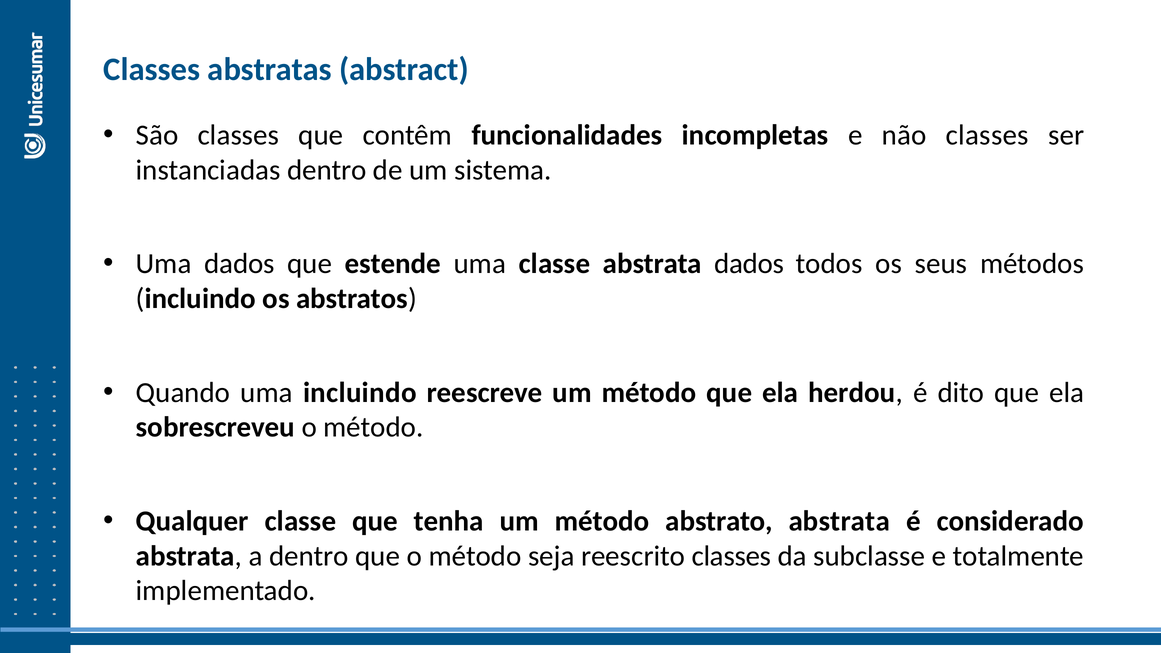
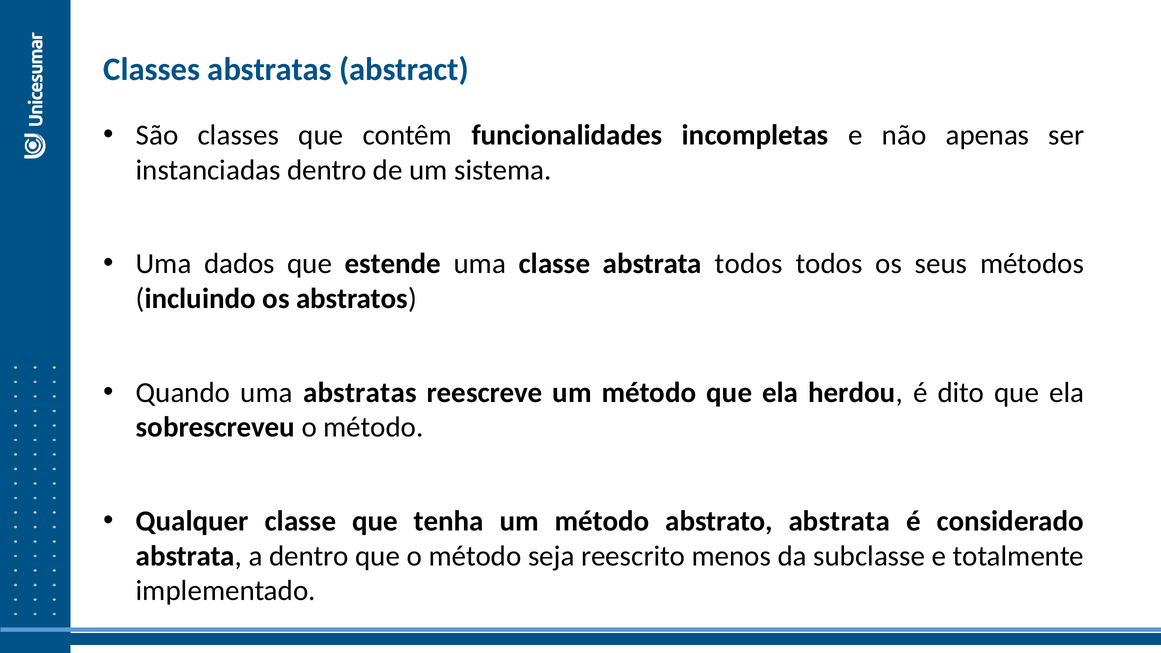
não classes: classes -> apenas
abstrata dados: dados -> todos
uma incluindo: incluindo -> abstratas
reescrito classes: classes -> menos
